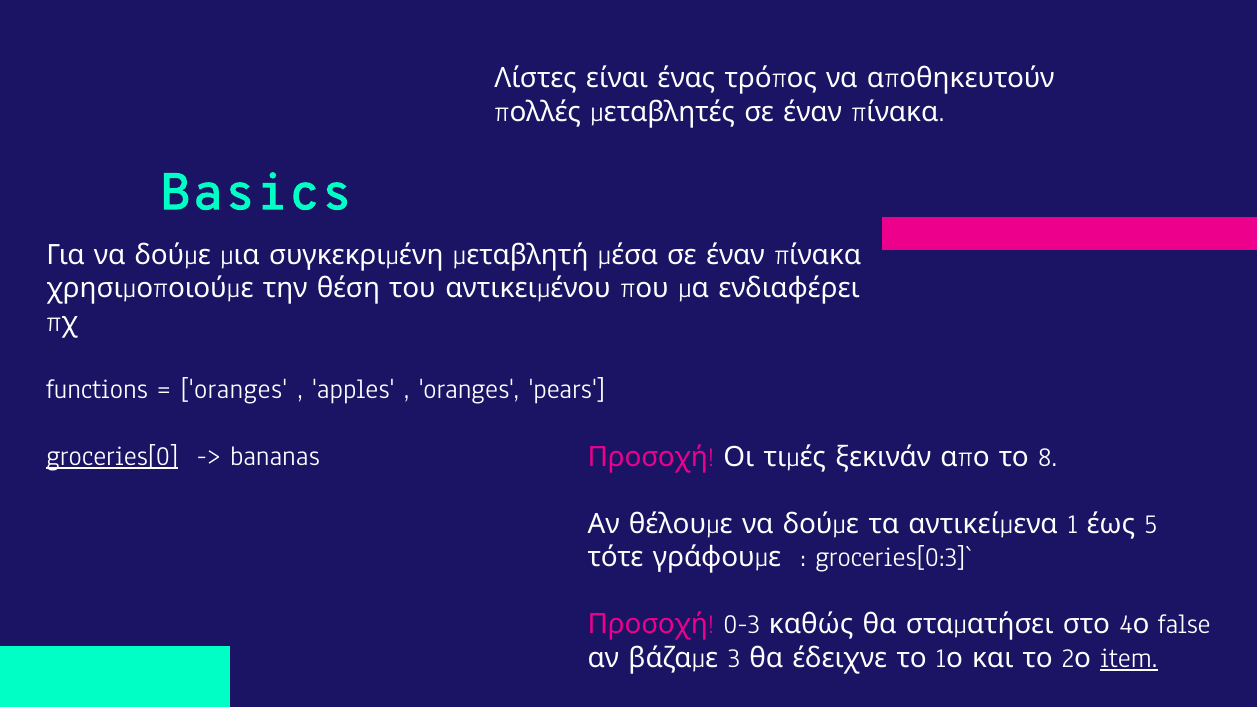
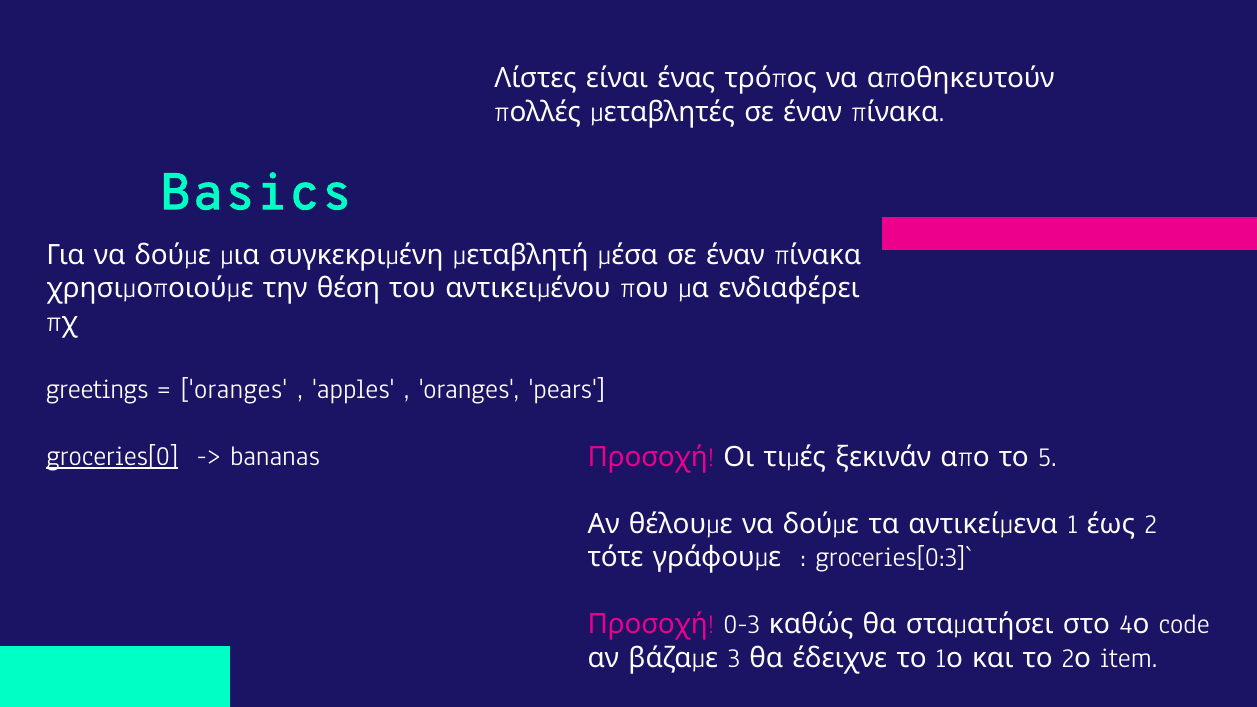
functions: functions -> greetings
8: 8 -> 5
5 at (1151, 524): 5 -> 2
false: false -> code
item underline: present -> none
